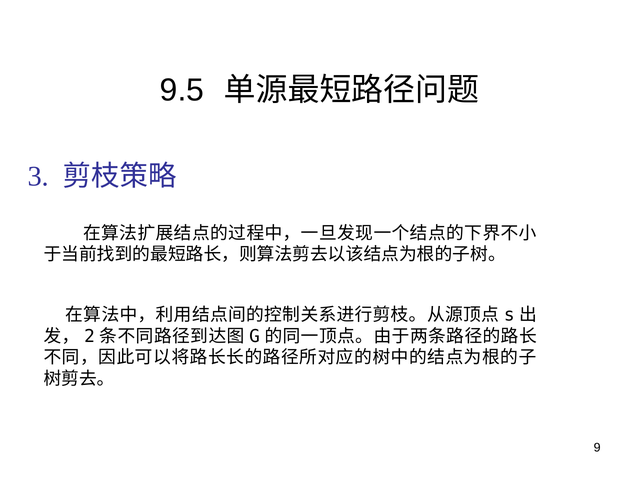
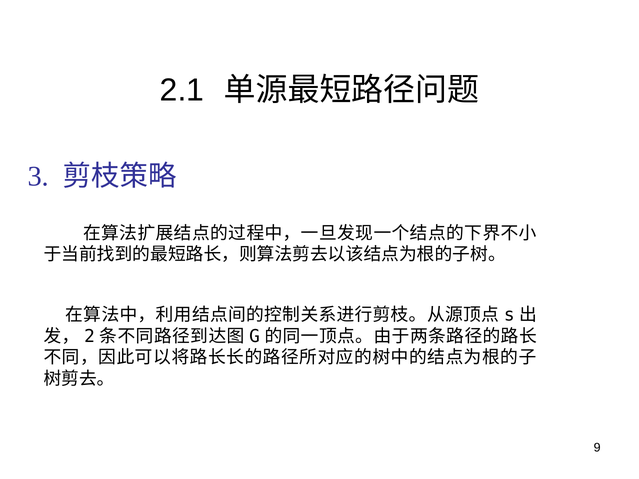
9.5: 9.5 -> 2.1
